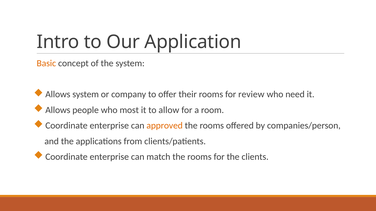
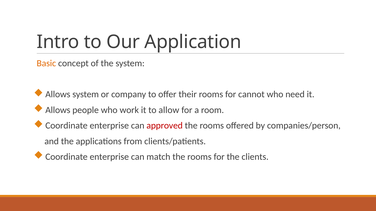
review: review -> cannot
most: most -> work
approved colour: orange -> red
